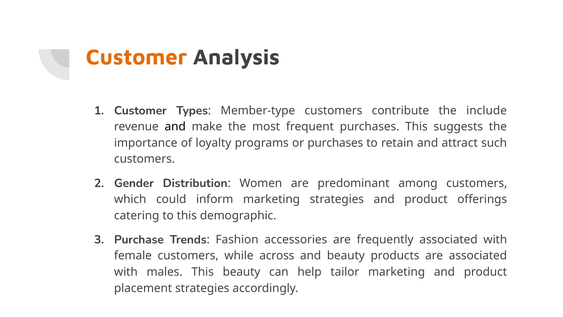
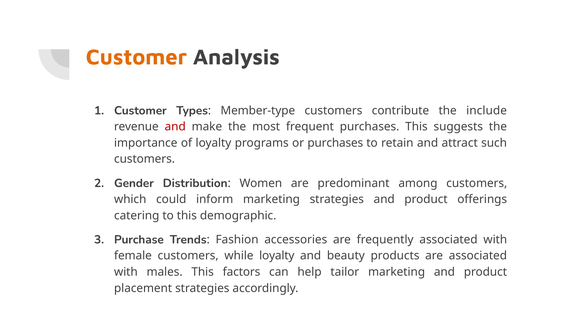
and at (175, 127) colour: black -> red
while across: across -> loyalty
This beauty: beauty -> factors
